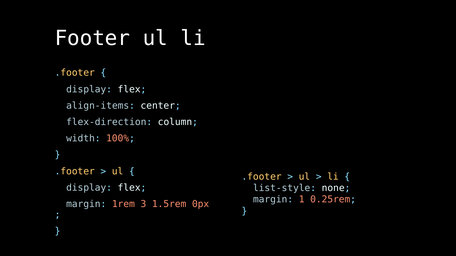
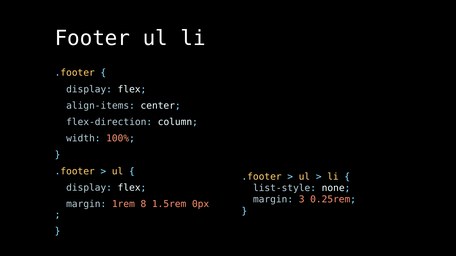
1: 1 -> 3
3: 3 -> 8
